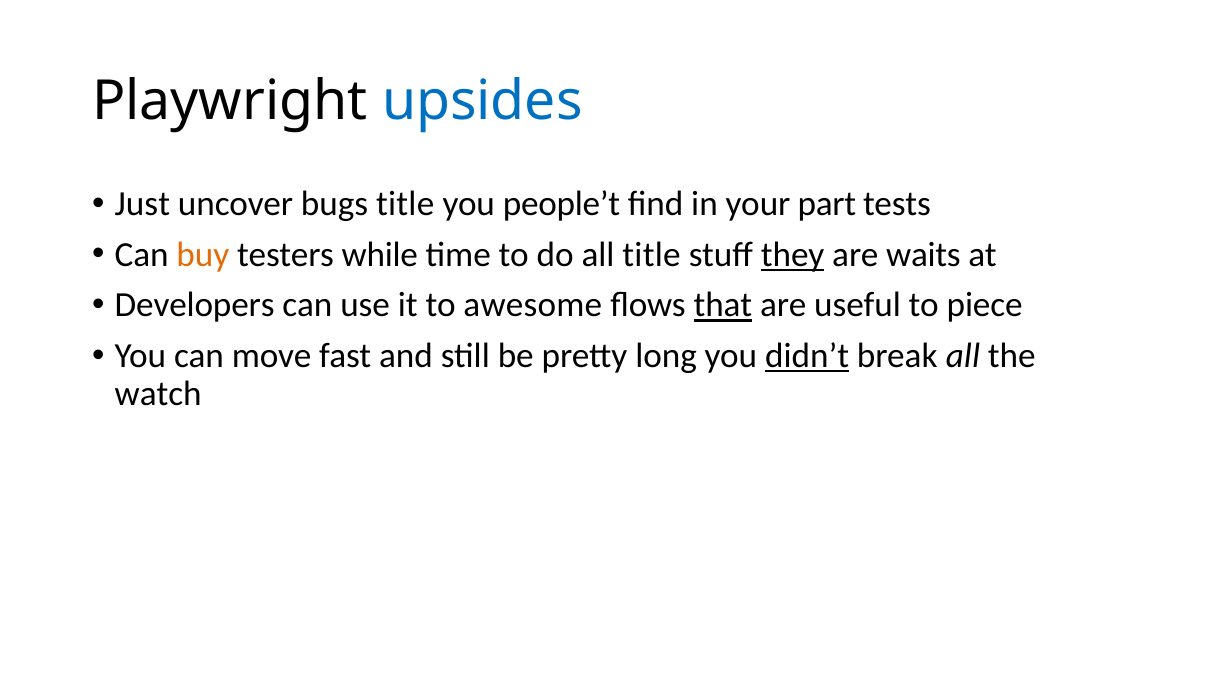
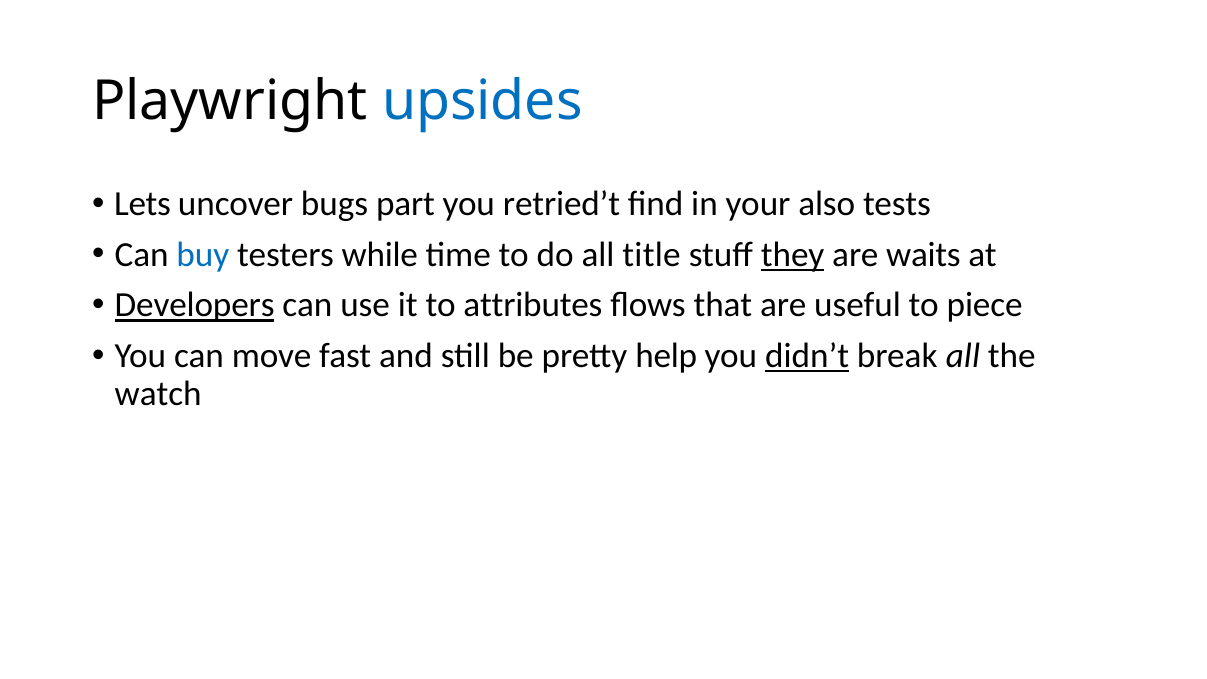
Just: Just -> Lets
bugs title: title -> part
people’t: people’t -> retried’t
part: part -> also
buy colour: orange -> blue
Developers underline: none -> present
awesome: awesome -> attributes
that underline: present -> none
long: long -> help
